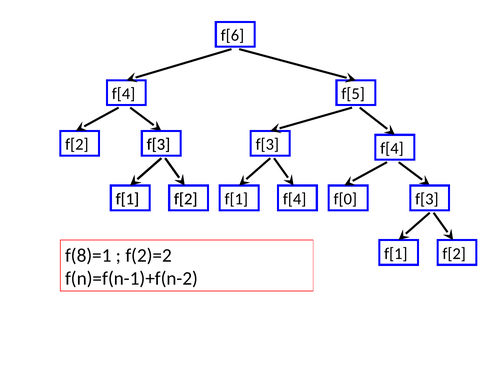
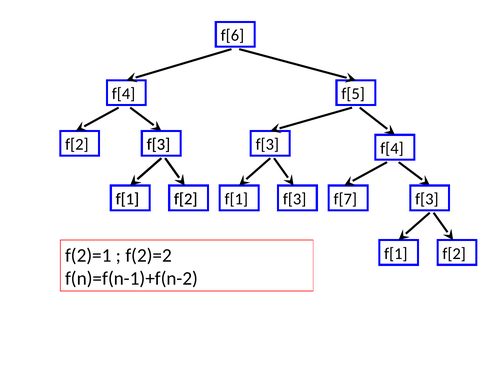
f[4 at (295, 199): f[4 -> f[3
f[0: f[0 -> f[7
f(8)=1: f(8)=1 -> f(2)=1
